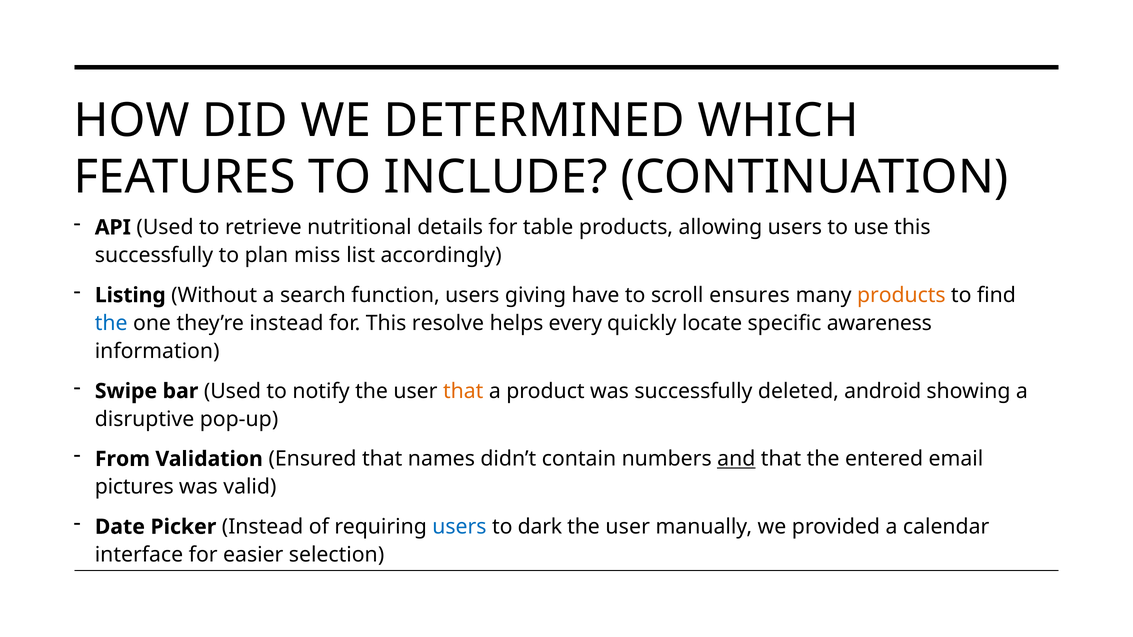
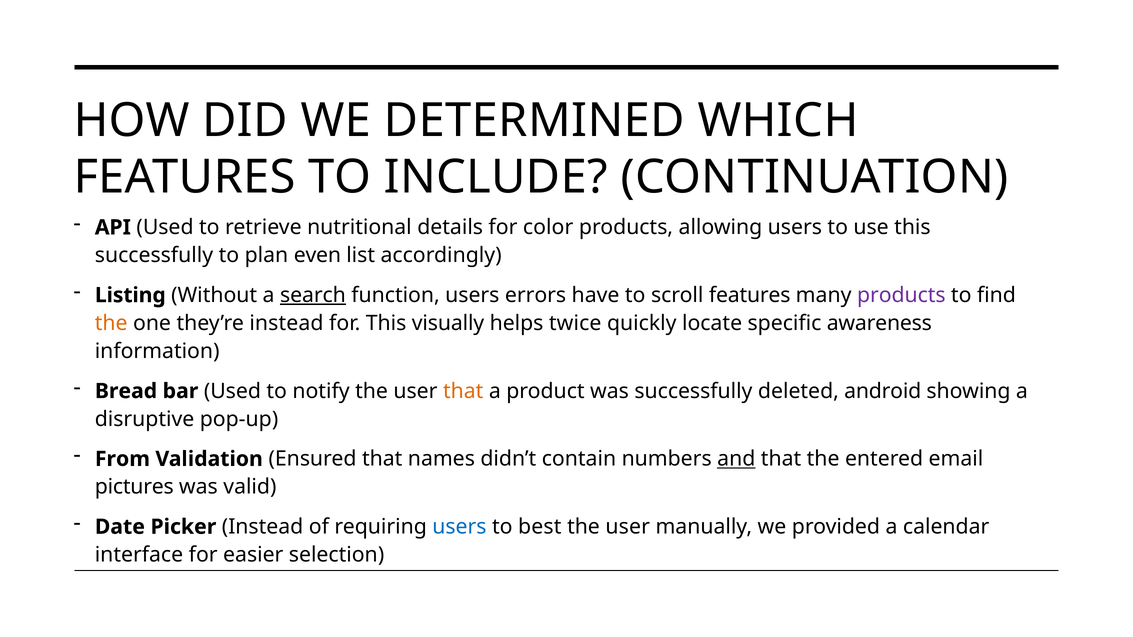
table: table -> color
miss: miss -> even
search underline: none -> present
giving: giving -> errors
scroll ensures: ensures -> features
products at (901, 295) colour: orange -> purple
the at (111, 323) colour: blue -> orange
resolve: resolve -> visually
every: every -> twice
Swipe: Swipe -> Bread
dark: dark -> best
